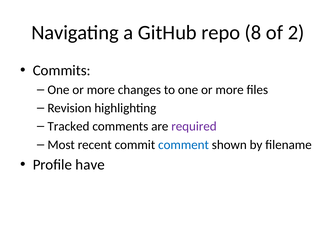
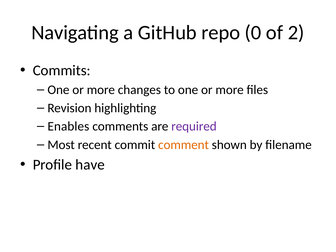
8: 8 -> 0
Tracked: Tracked -> Enables
comment colour: blue -> orange
